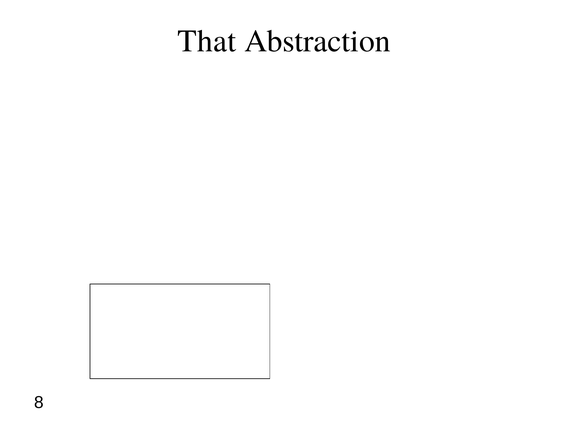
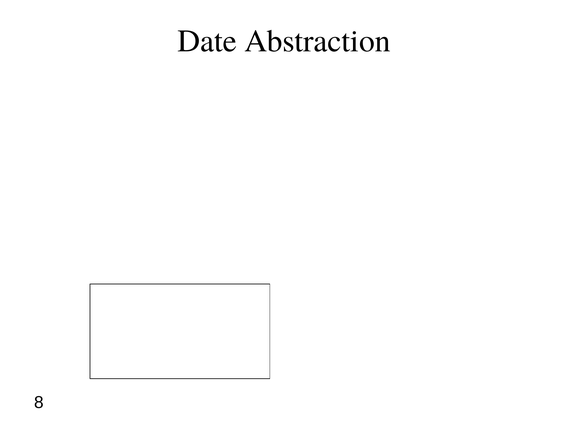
That at (207, 41): That -> Date
